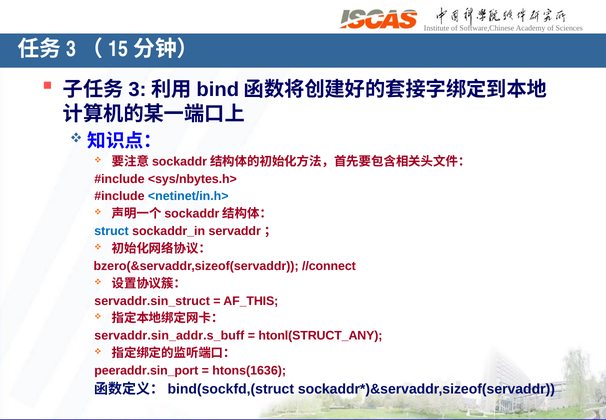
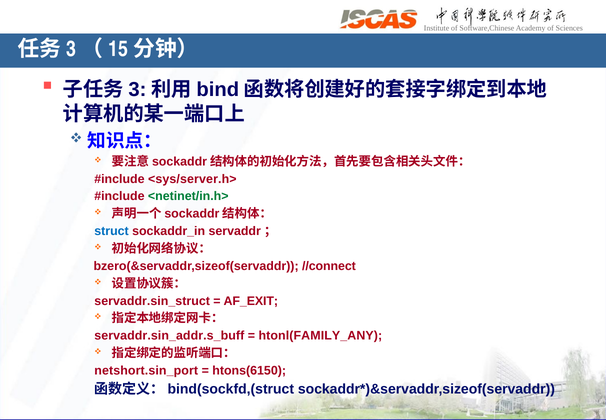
<sys/nbytes.h>: <sys/nbytes.h> -> <sys/server.h>
<netinet/in.h> colour: blue -> green
AF_THIS: AF_THIS -> AF_EXIT
htonl(STRUCT_ANY: htonl(STRUCT_ANY -> htonl(FAMILY_ANY
peeraddr.sin_port: peeraddr.sin_port -> netshort.sin_port
htons(1636: htons(1636 -> htons(6150
